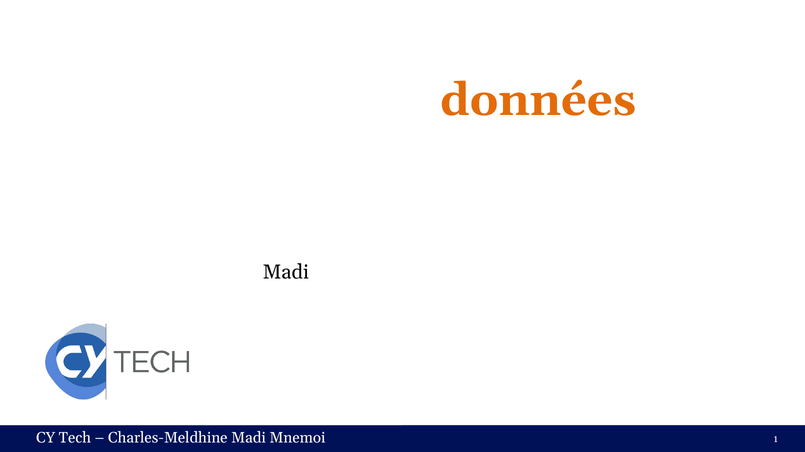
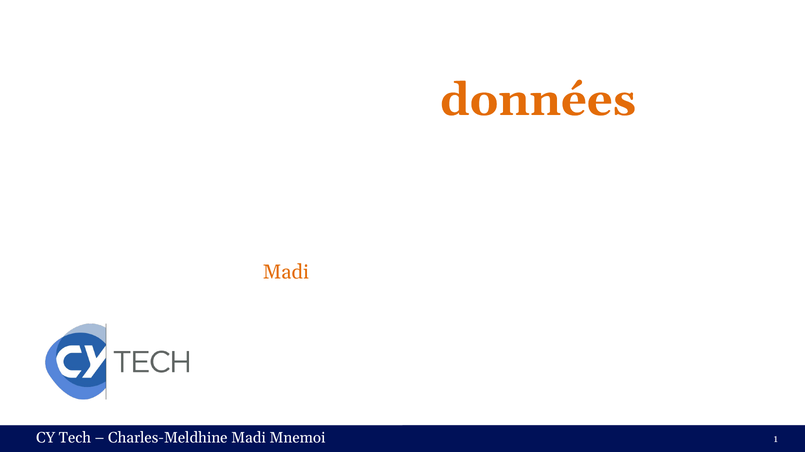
Madi at (286, 273) colour: black -> orange
